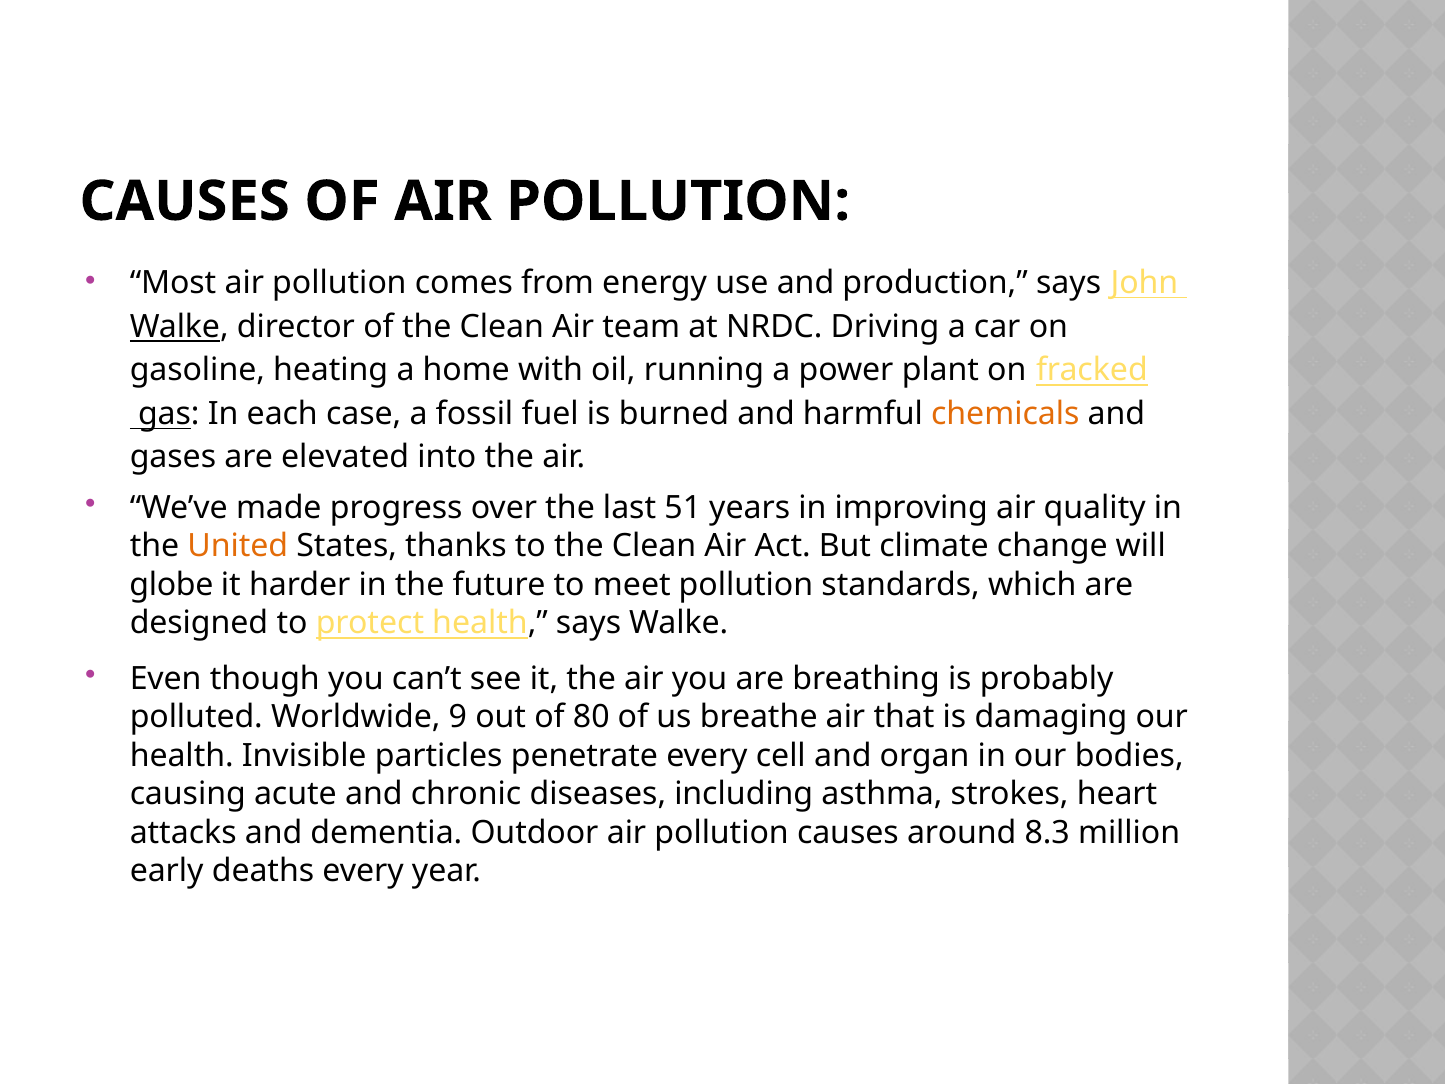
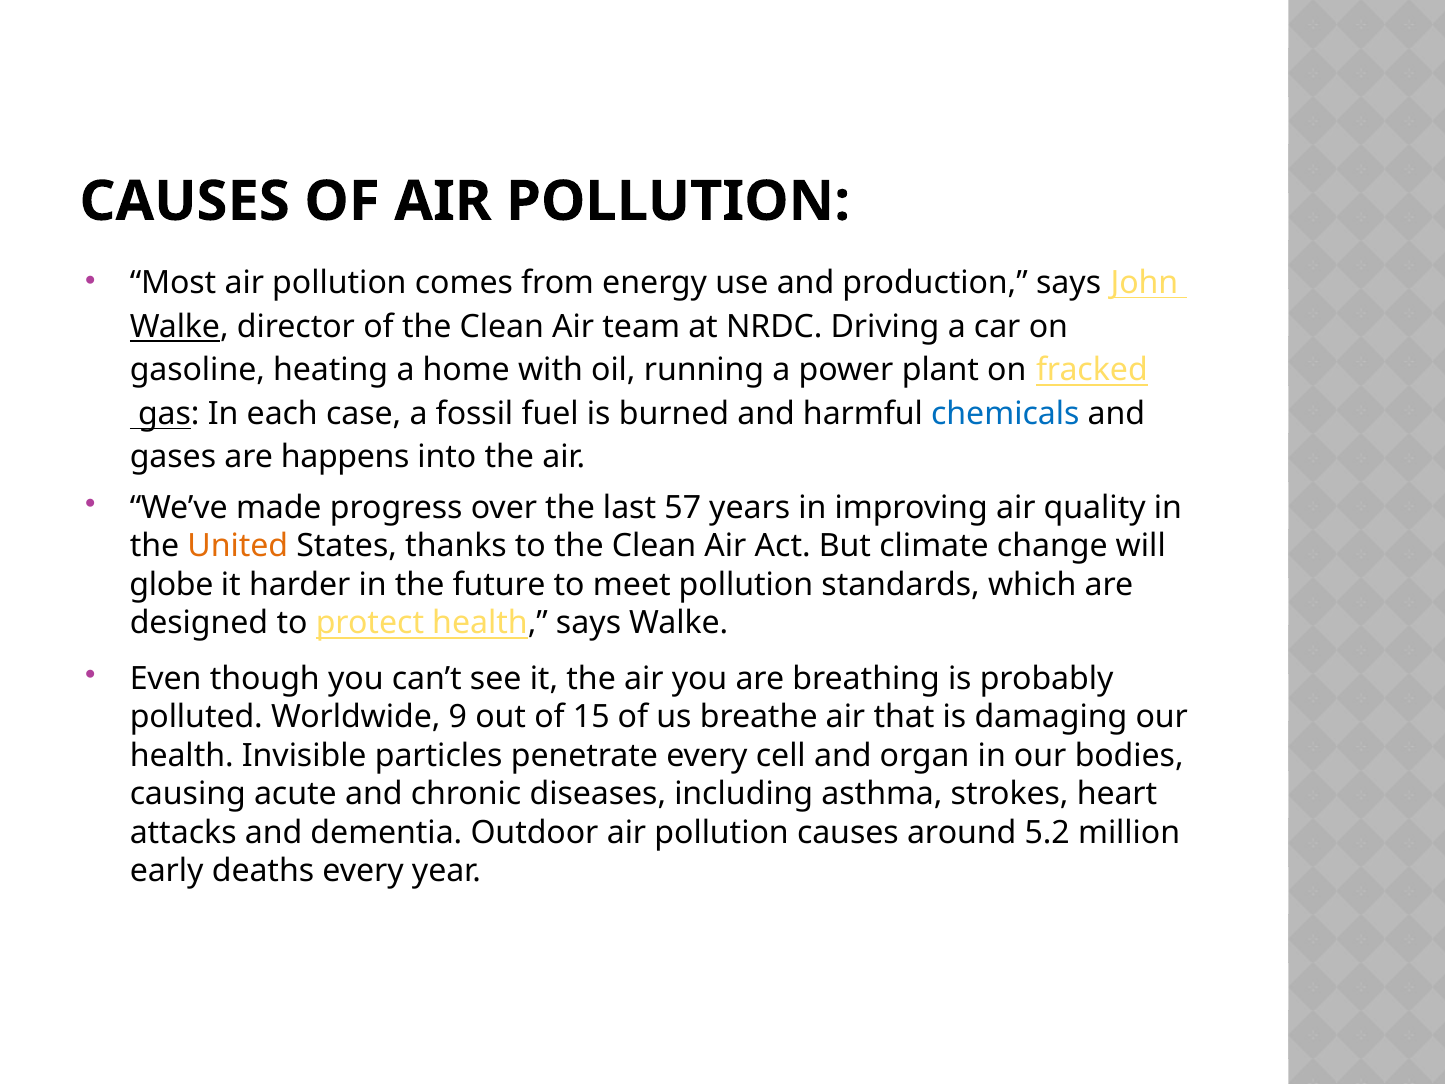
chemicals colour: orange -> blue
elevated: elevated -> happens
51: 51 -> 57
80: 80 -> 15
8.3: 8.3 -> 5.2
